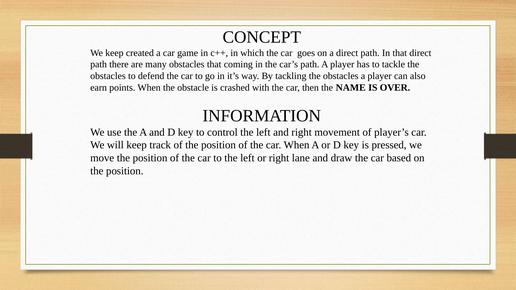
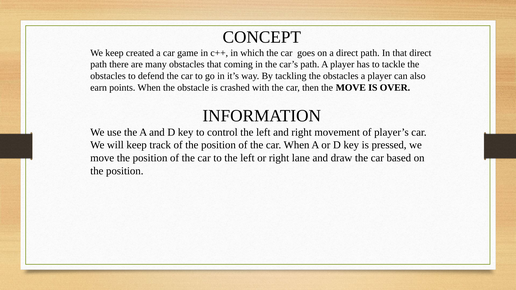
the NAME: NAME -> MOVE
